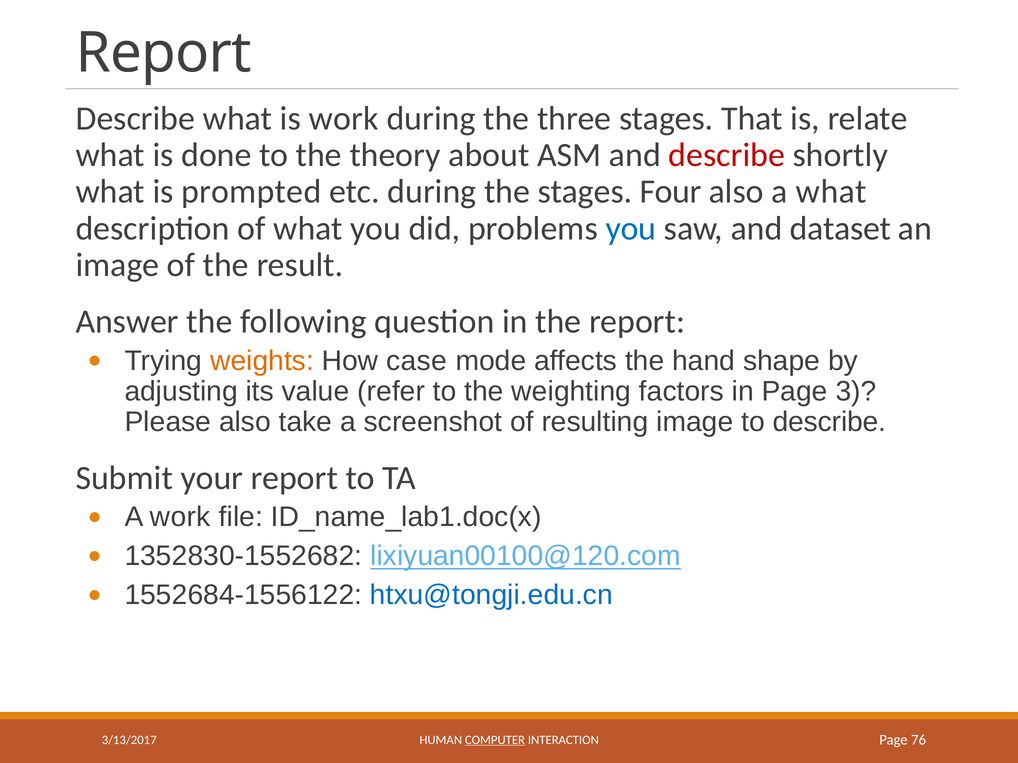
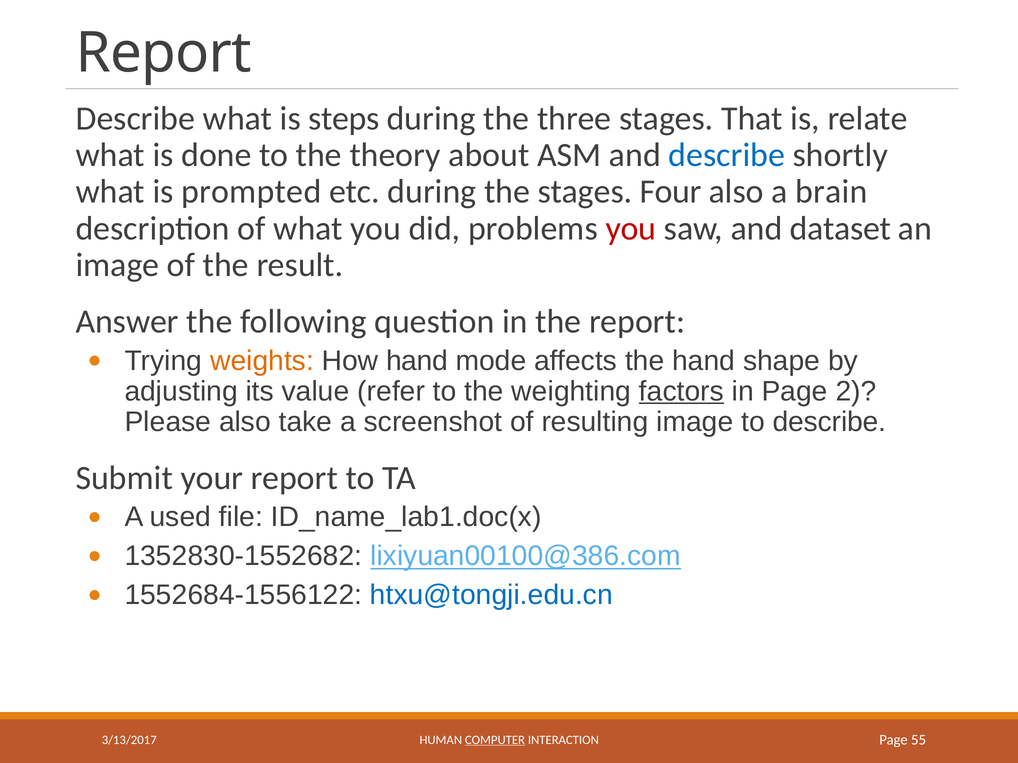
is work: work -> steps
describe at (727, 155) colour: red -> blue
a what: what -> brain
you at (631, 229) colour: blue -> red
How case: case -> hand
factors underline: none -> present
3: 3 -> 2
A work: work -> used
lixiyuan00100@120.com: lixiyuan00100@120.com -> lixiyuan00100@386.com
76: 76 -> 55
